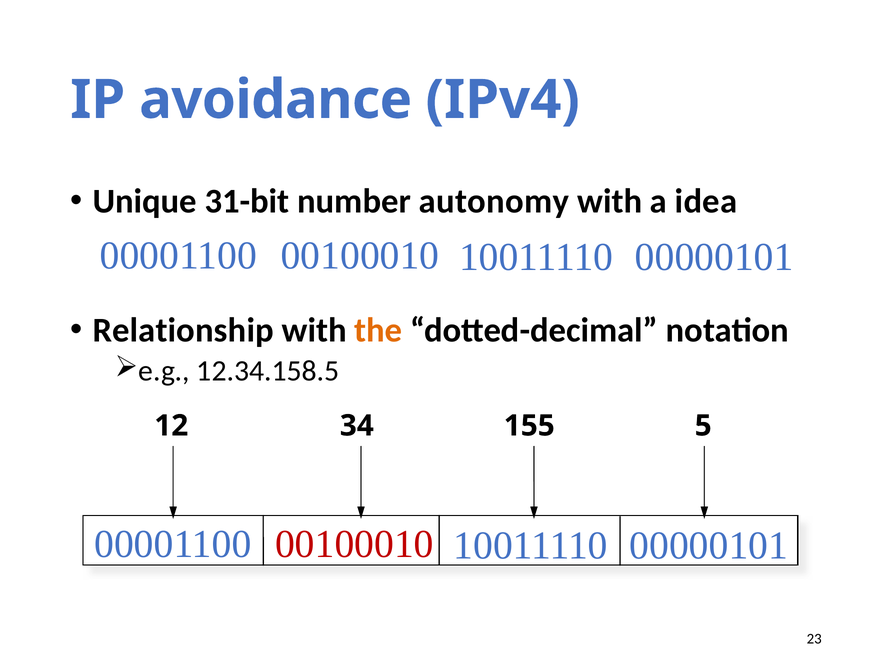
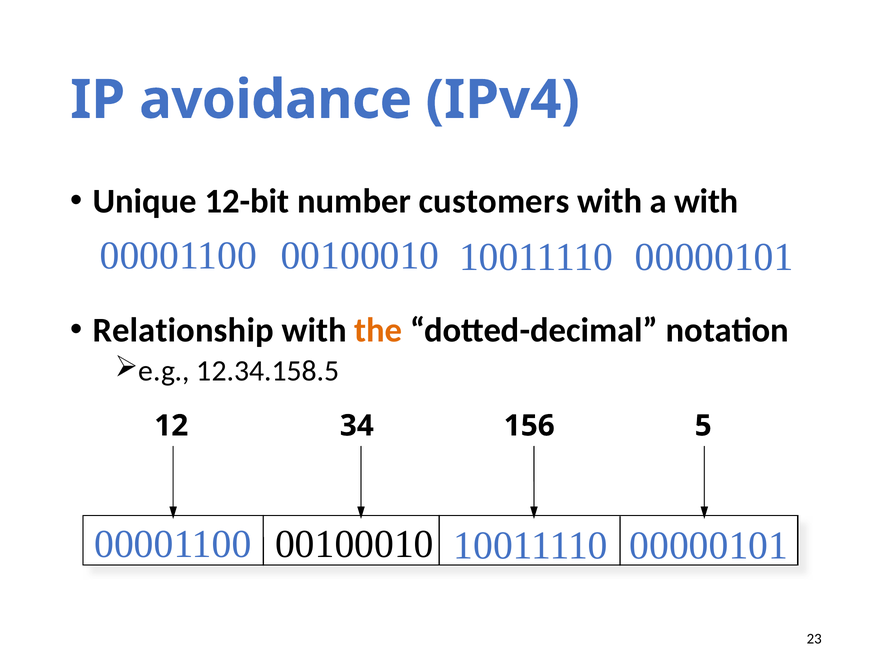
31-bit: 31-bit -> 12-bit
autonomy: autonomy -> customers
a idea: idea -> with
155: 155 -> 156
00100010 at (354, 544) colour: red -> black
